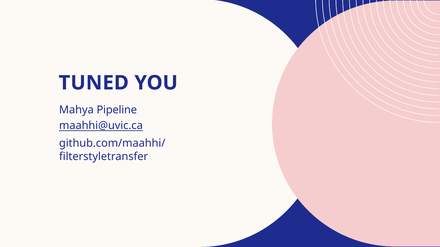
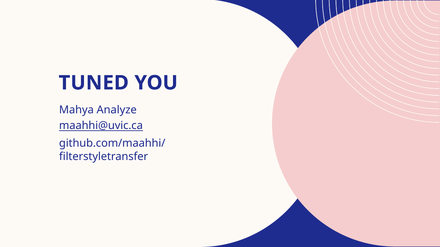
Pipeline: Pipeline -> Analyze
